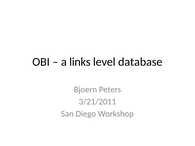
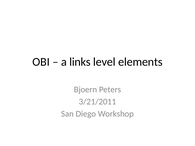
database: database -> elements
